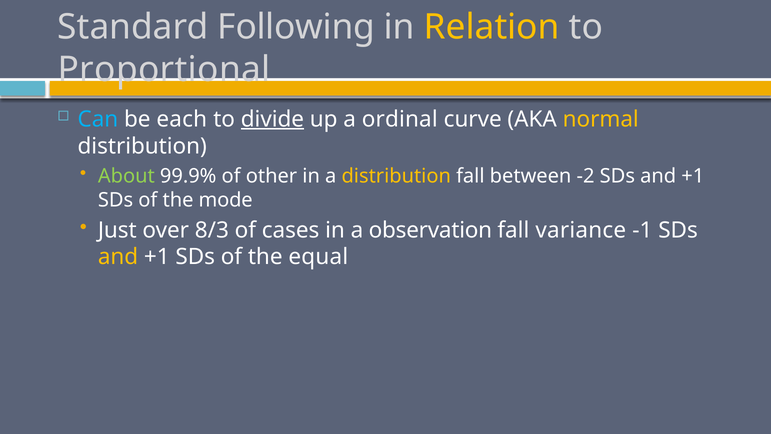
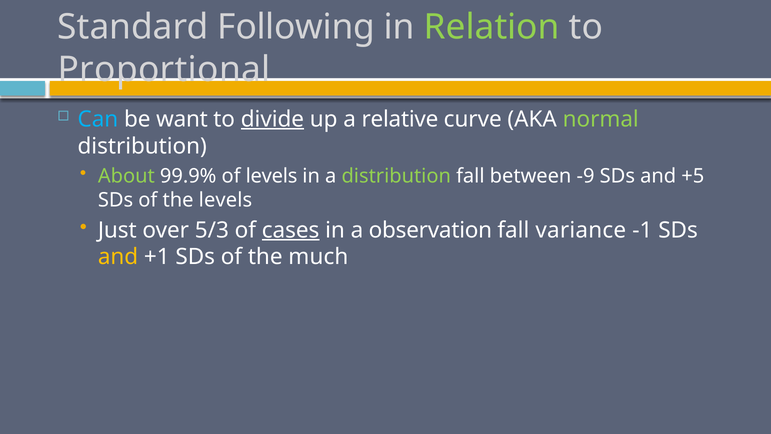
Relation colour: yellow -> light green
each: each -> want
ordinal: ordinal -> relative
normal colour: yellow -> light green
of other: other -> levels
distribution at (396, 176) colour: yellow -> light green
-2: -2 -> -9
+1 at (693, 176): +1 -> +5
the mode: mode -> levels
8/3: 8/3 -> 5/3
cases underline: none -> present
equal: equal -> much
